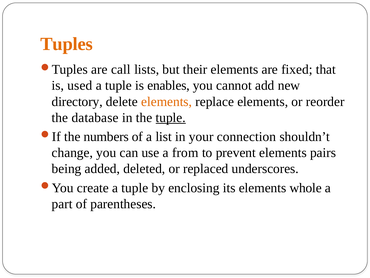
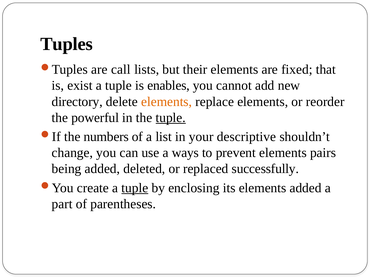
Tuples colour: orange -> black
used: used -> exist
database: database -> powerful
connection: connection -> descriptive
from: from -> ways
underscores: underscores -> successfully
tuple at (135, 187) underline: none -> present
elements whole: whole -> added
